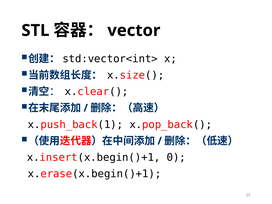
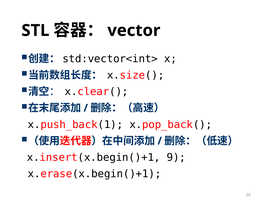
0: 0 -> 9
